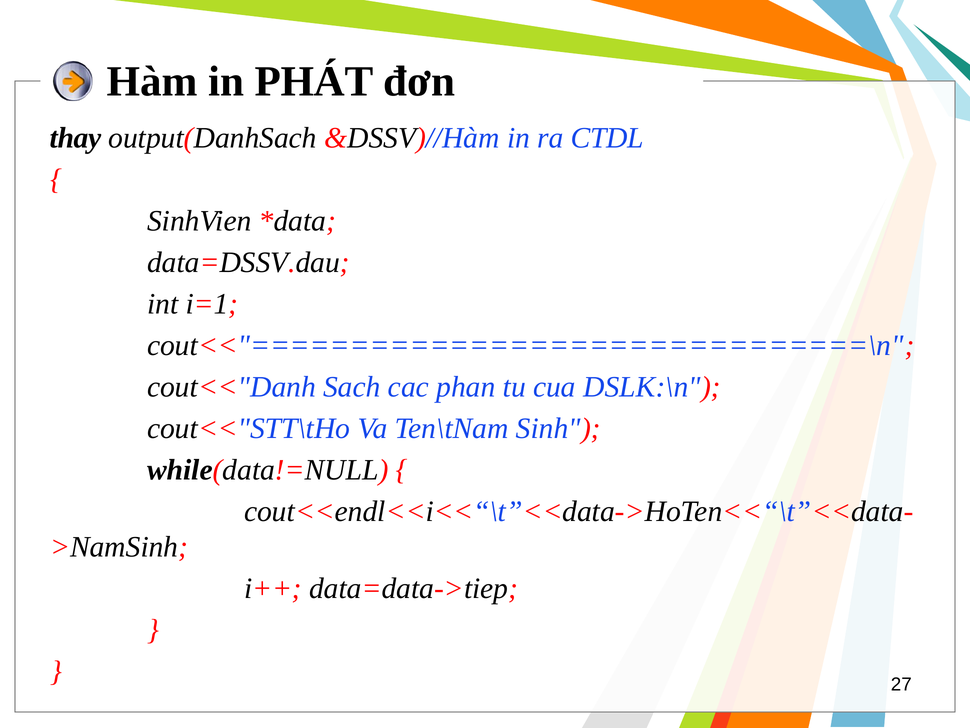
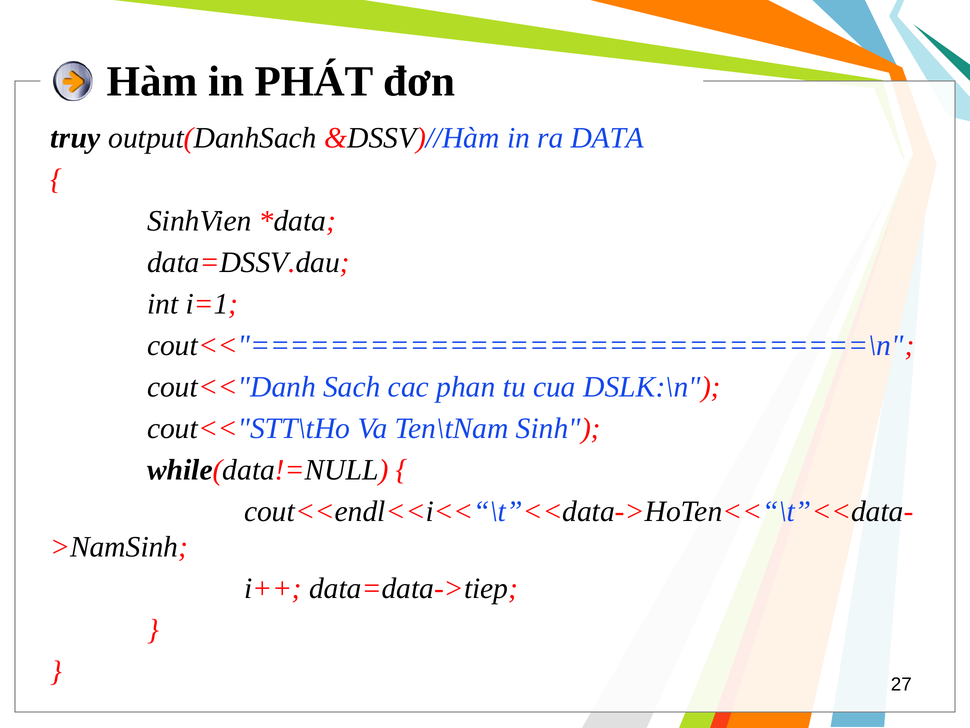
thay: thay -> truy
CTDL: CTDL -> DATA
